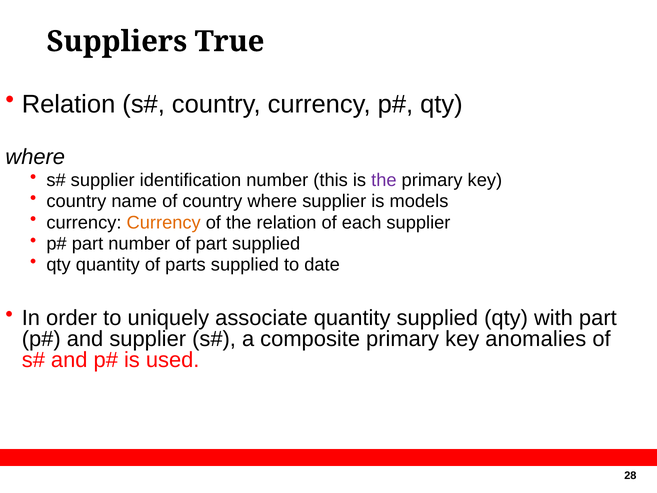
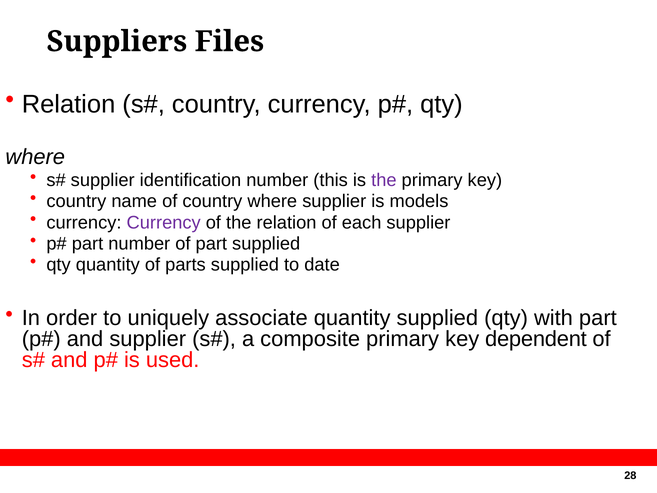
True: True -> Files
Currency at (164, 222) colour: orange -> purple
anomalies: anomalies -> dependent
